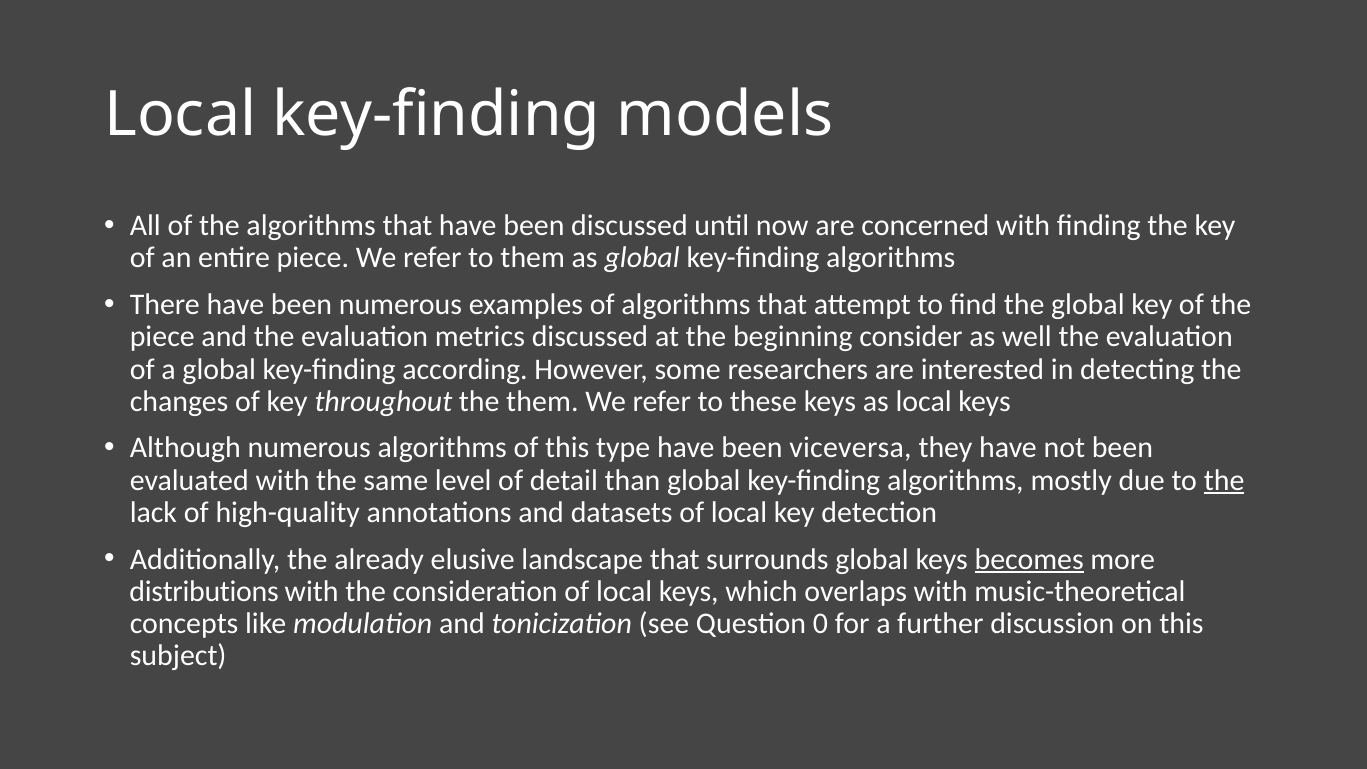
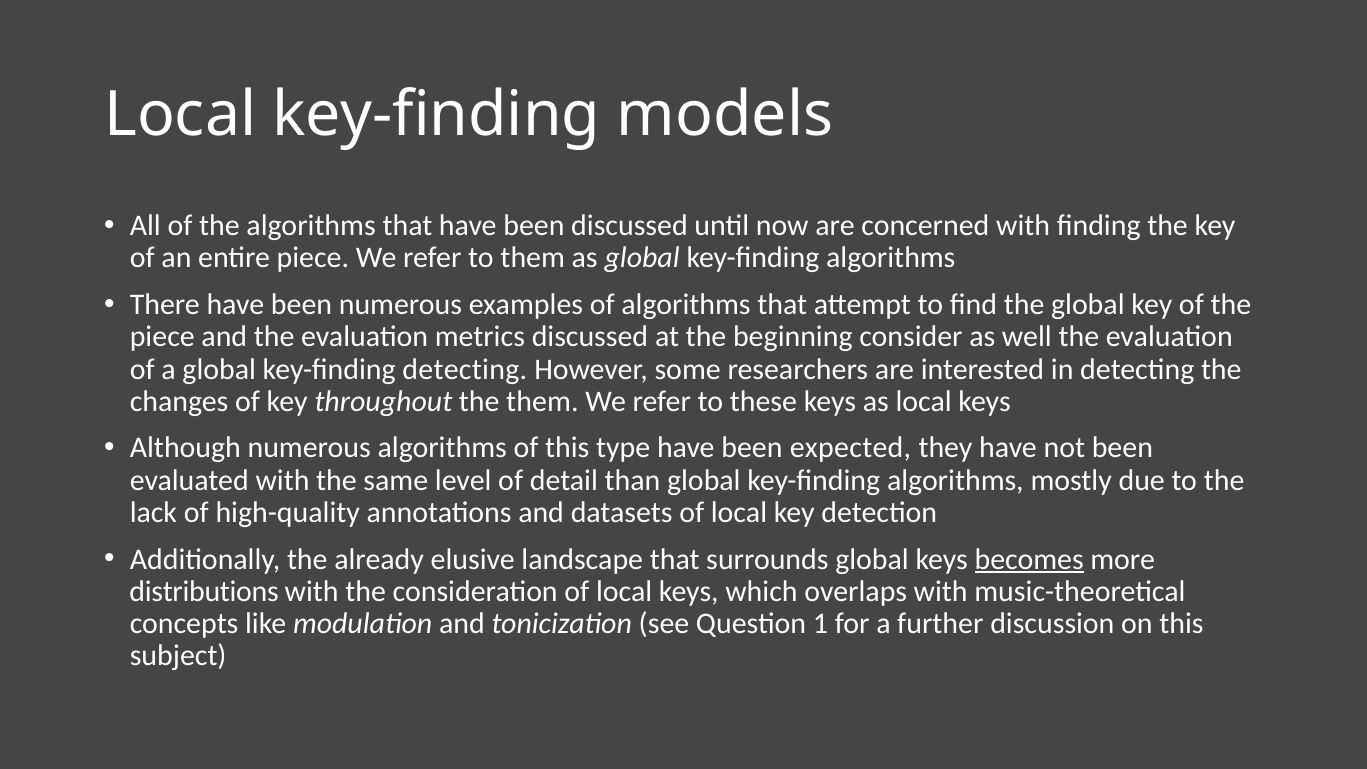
key-finding according: according -> detecting
viceversa: viceversa -> expected
the at (1224, 480) underline: present -> none
0: 0 -> 1
